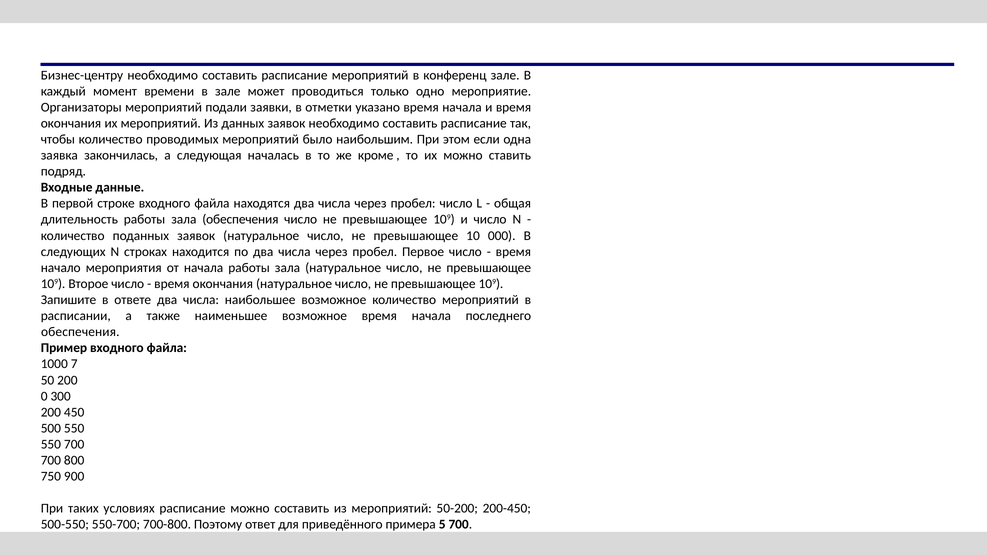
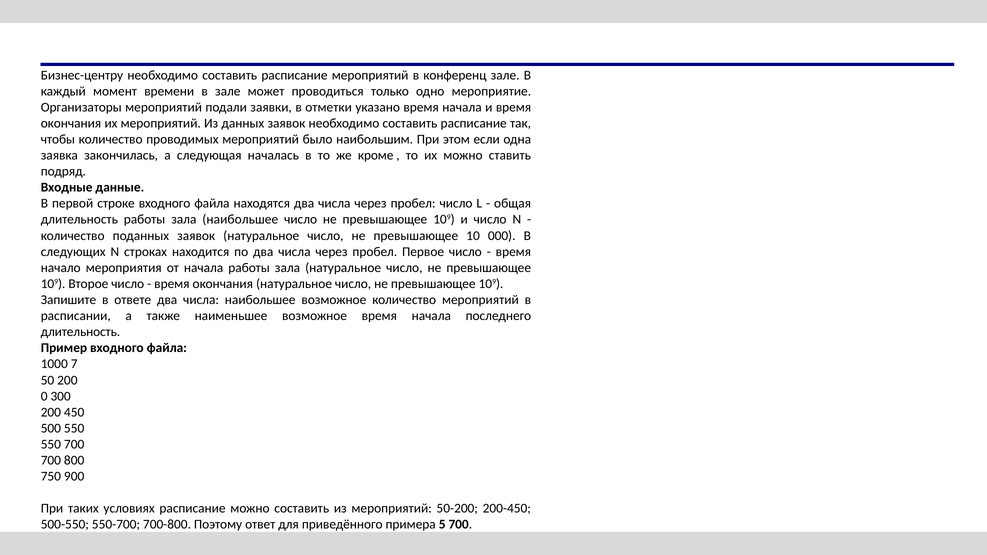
зала обеспечения: обеспечения -> наибольшее
обеспечения at (80, 332): обеспечения -> длительность
